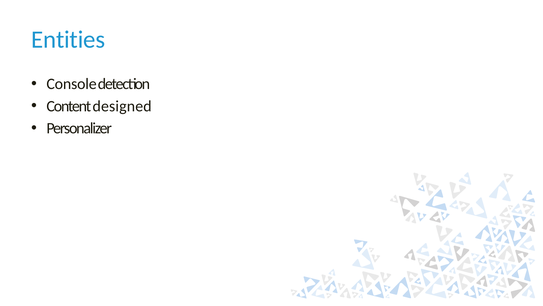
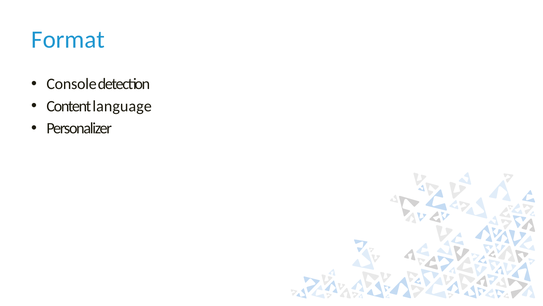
Entities: Entities -> Format
designed: designed -> language
